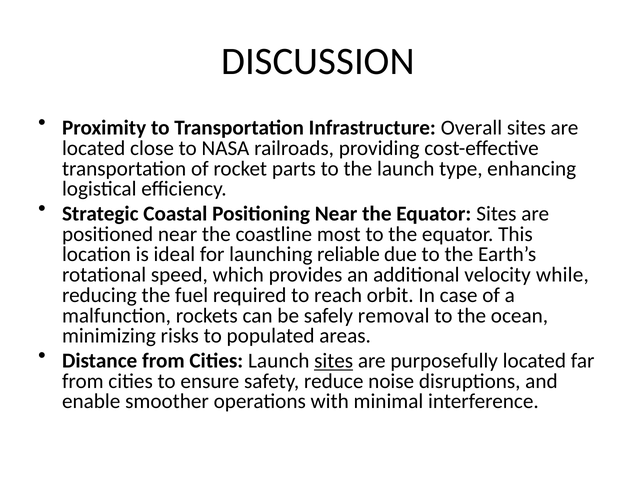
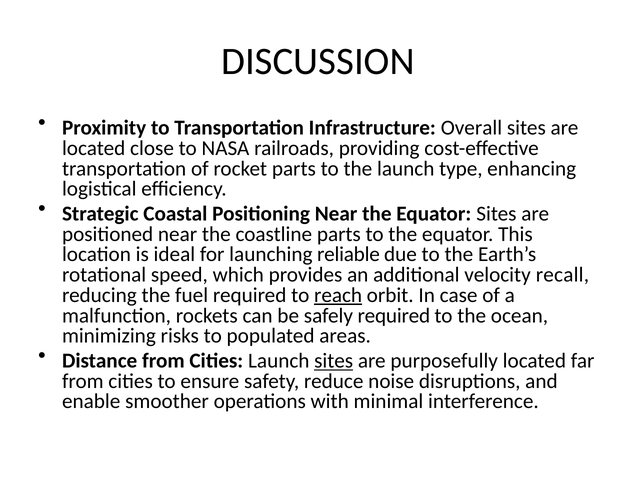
coastline most: most -> parts
while: while -> recall
reach underline: none -> present
safely removal: removal -> required
